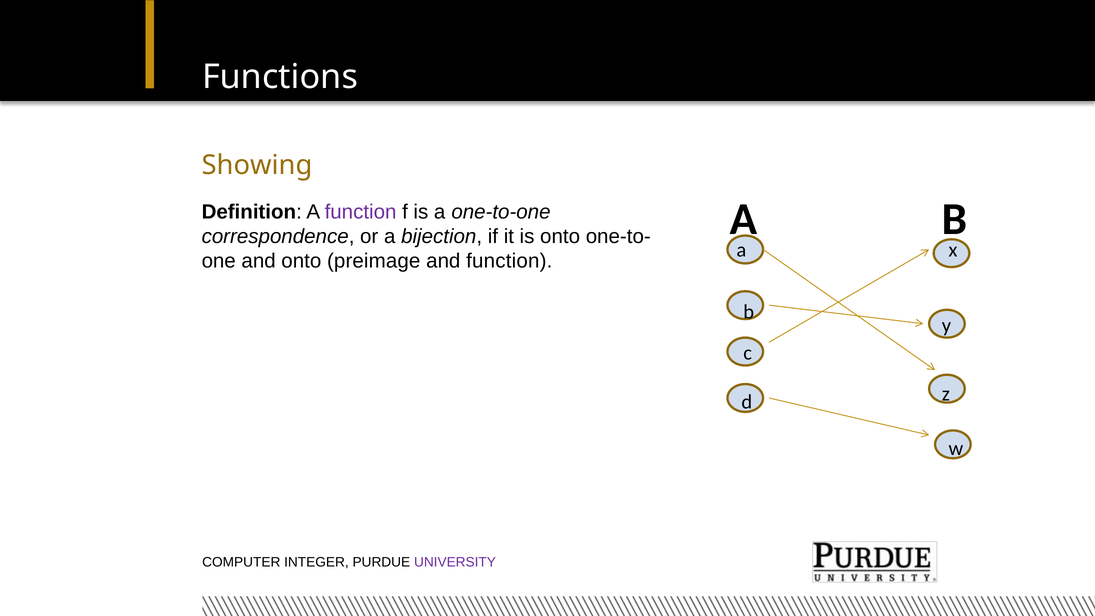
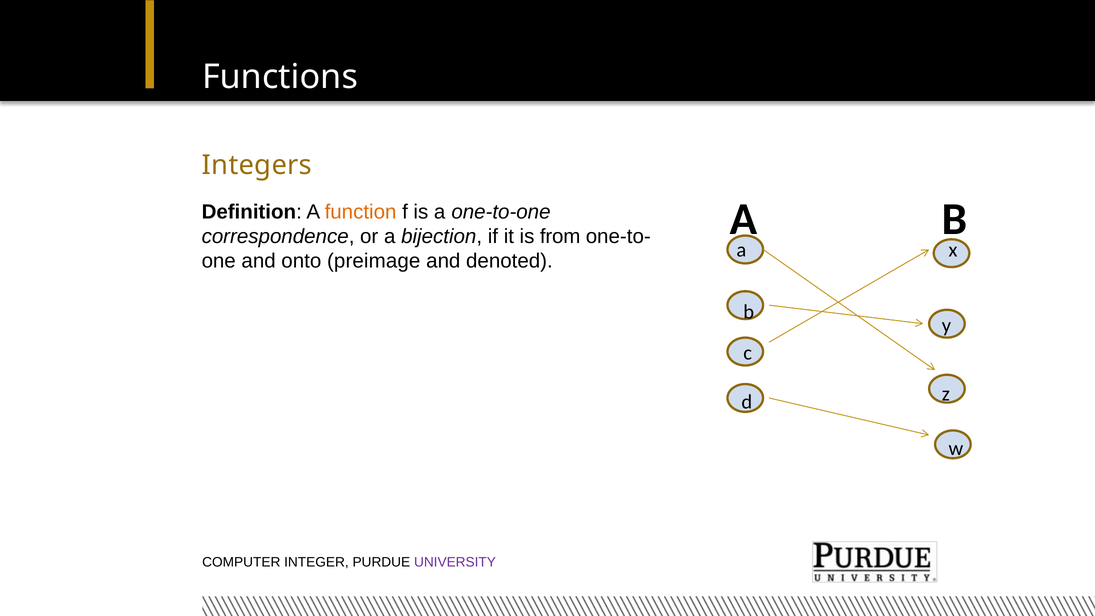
Showing: Showing -> Integers
function at (361, 212) colour: purple -> orange
is onto: onto -> from
and function: function -> denoted
